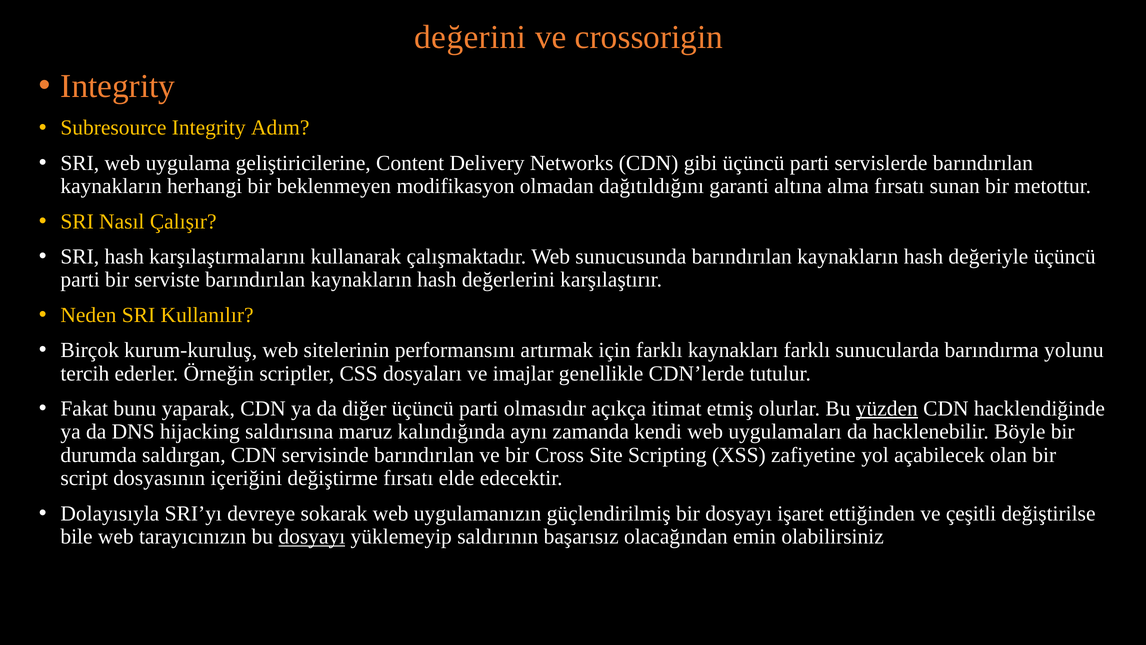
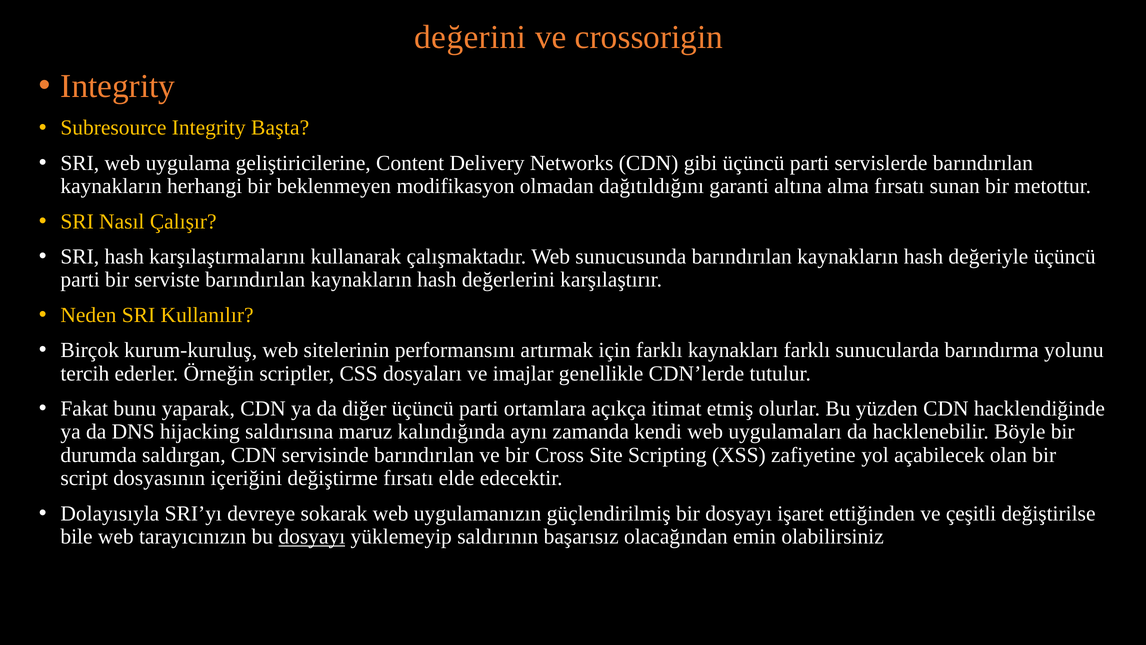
Adım: Adım -> Başta
olmasıdır: olmasıdır -> ortamlara
yüzden underline: present -> none
